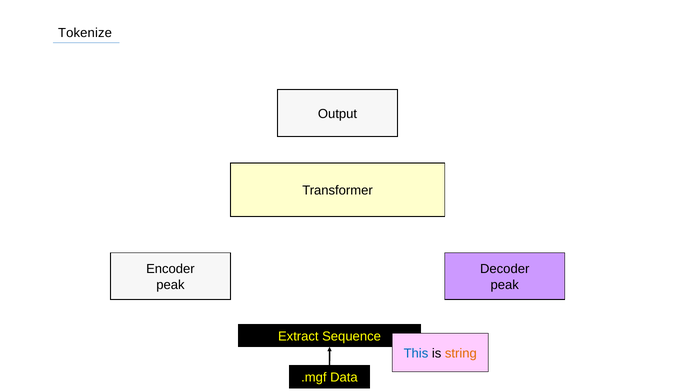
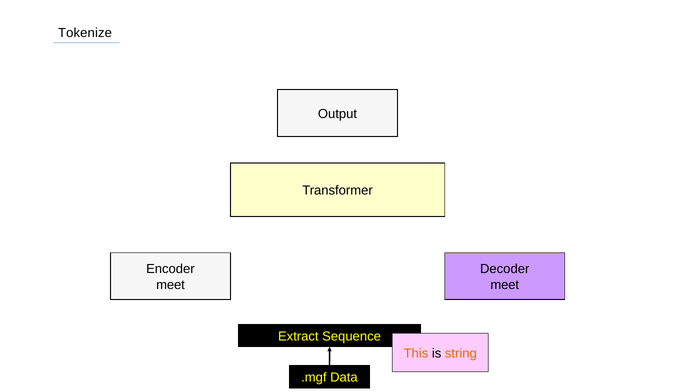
peak at (170, 284): peak -> meet
peak at (505, 284): peak -> meet
This colour: blue -> orange
